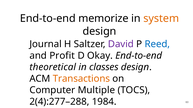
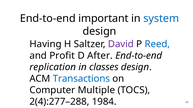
memorize: memorize -> important
system colour: orange -> blue
Journal: Journal -> Having
Okay: Okay -> After
theoretical: theoretical -> replication
Transactions colour: orange -> blue
